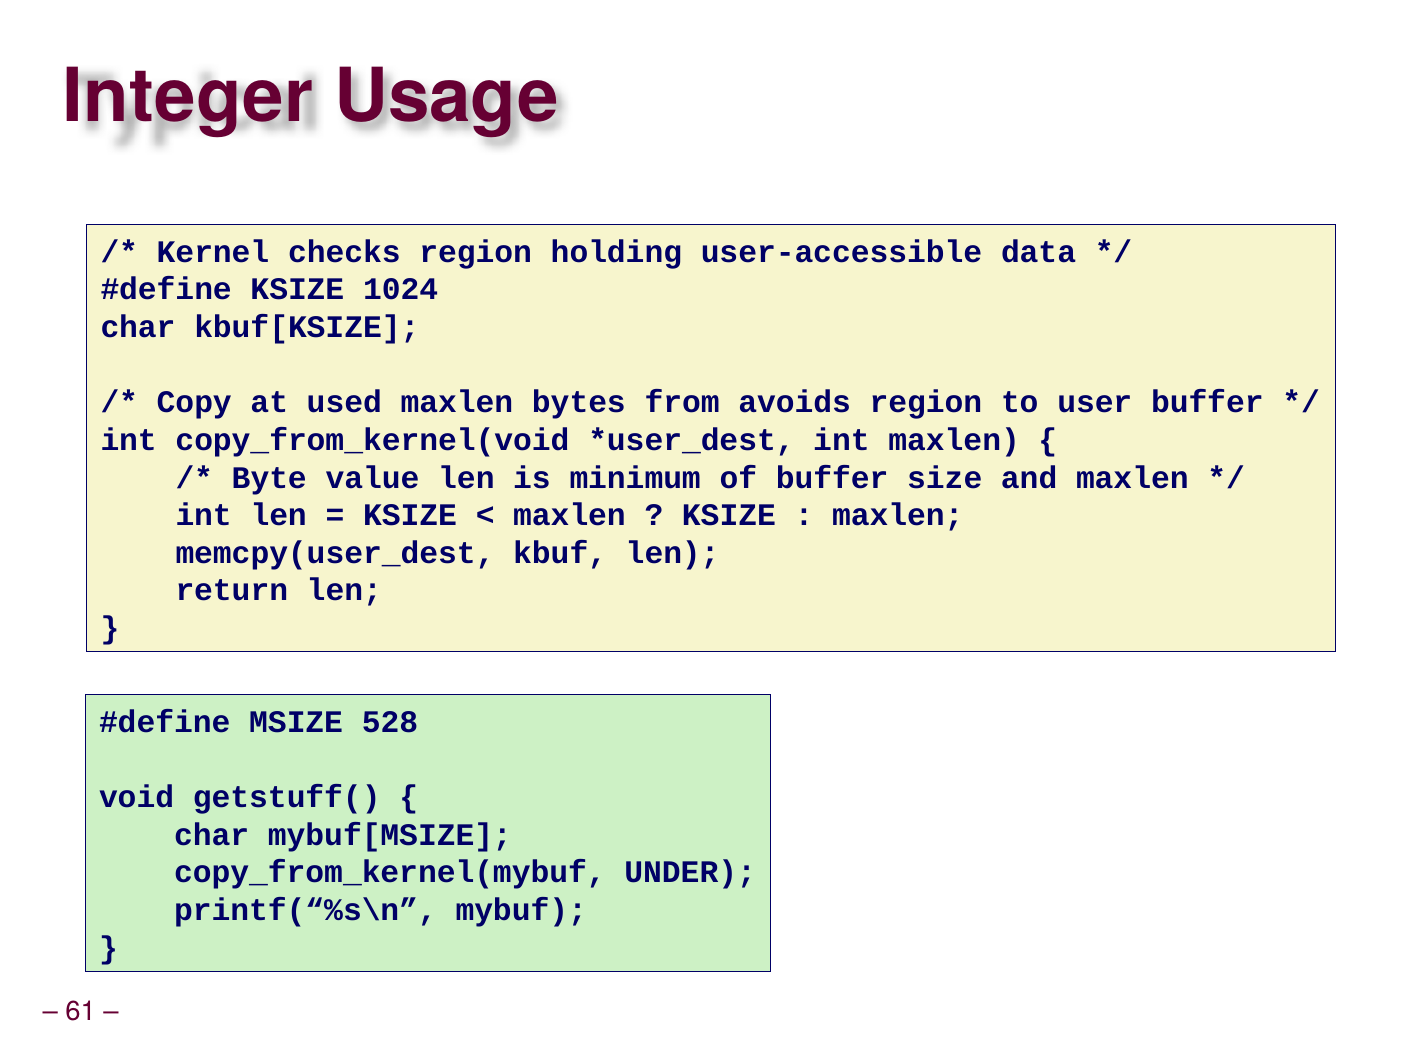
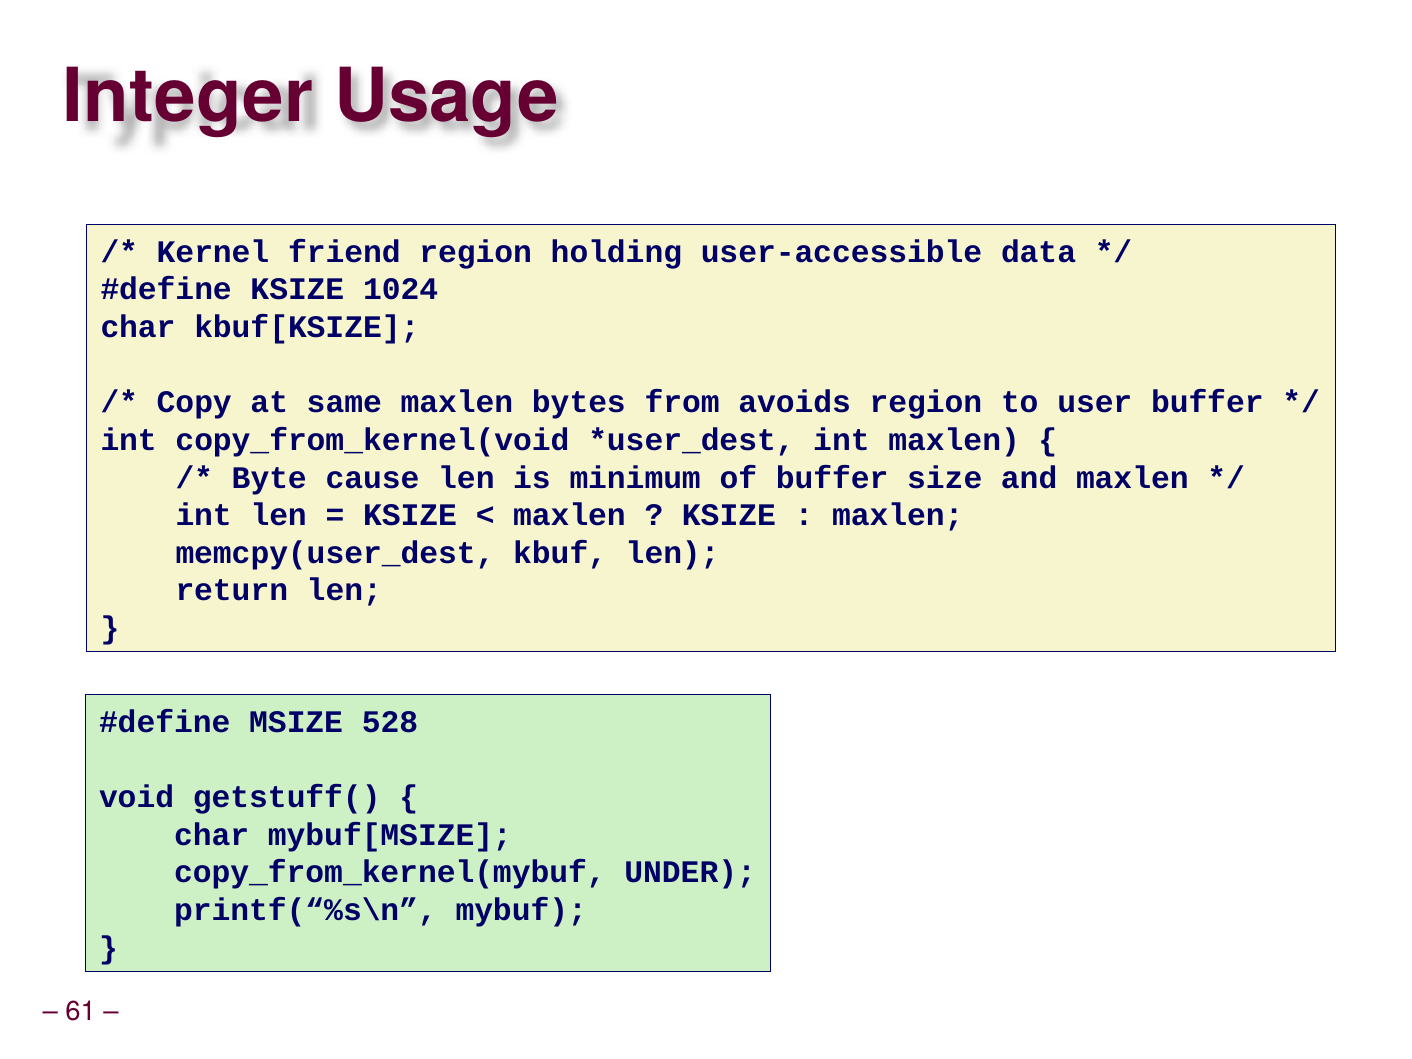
checks: checks -> friend
used: used -> same
value: value -> cause
